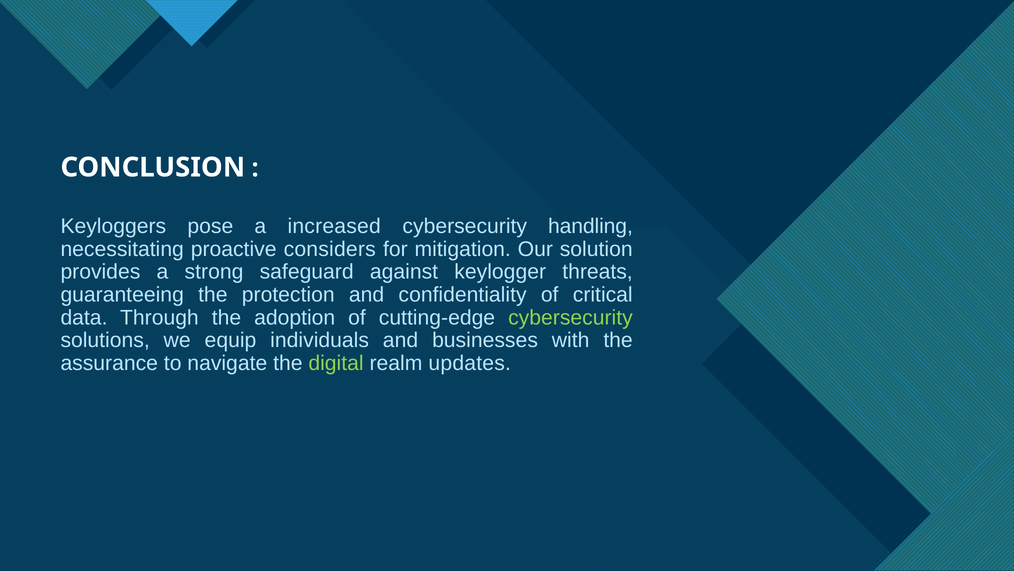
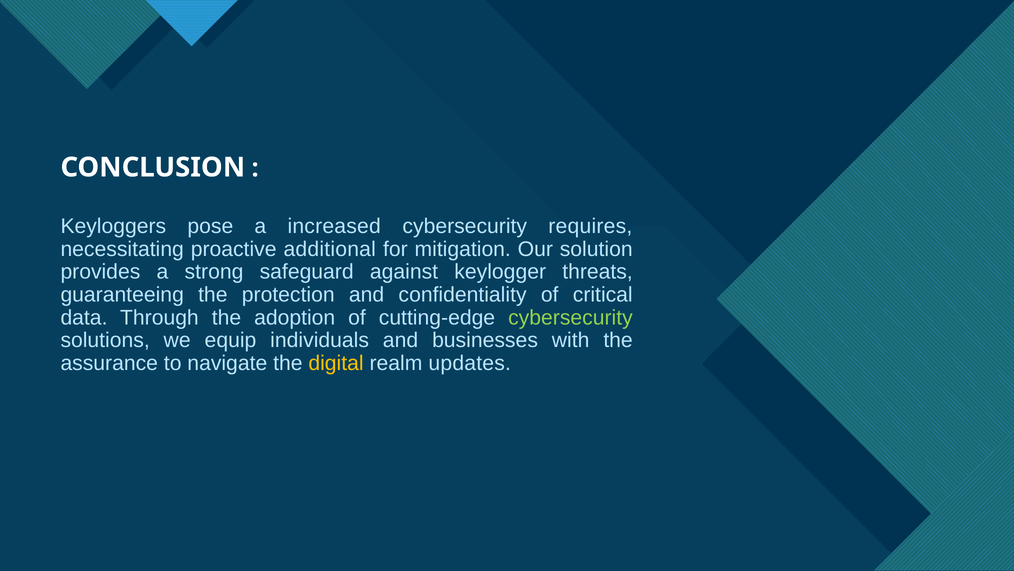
handling: handling -> requires
considers: considers -> additional
digital colour: light green -> yellow
